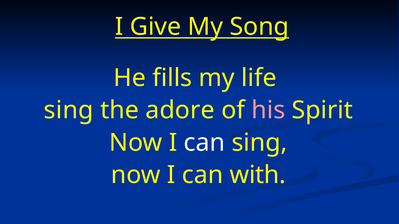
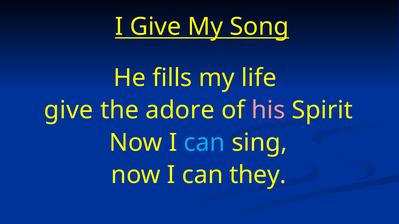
sing at (69, 110): sing -> give
can at (204, 143) colour: white -> light blue
with: with -> they
